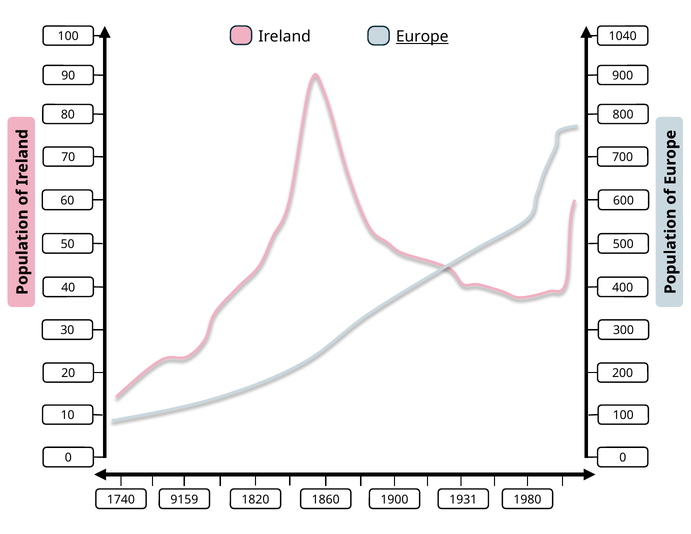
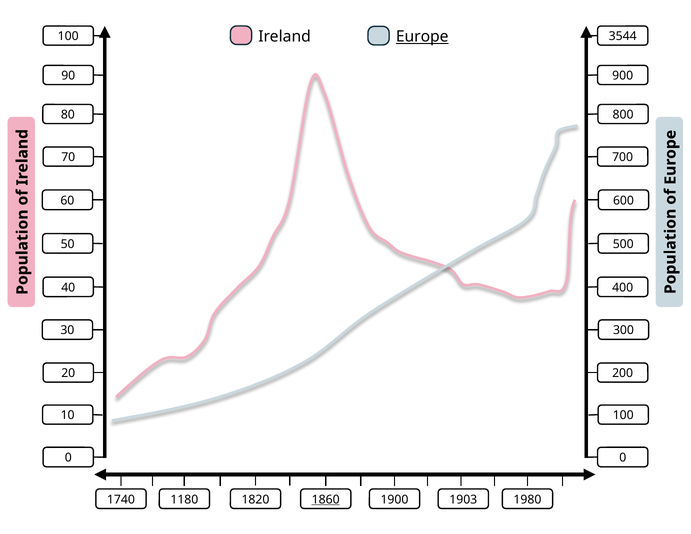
1040: 1040 -> 3544
9159: 9159 -> 1180
1860 underline: none -> present
1931: 1931 -> 1903
